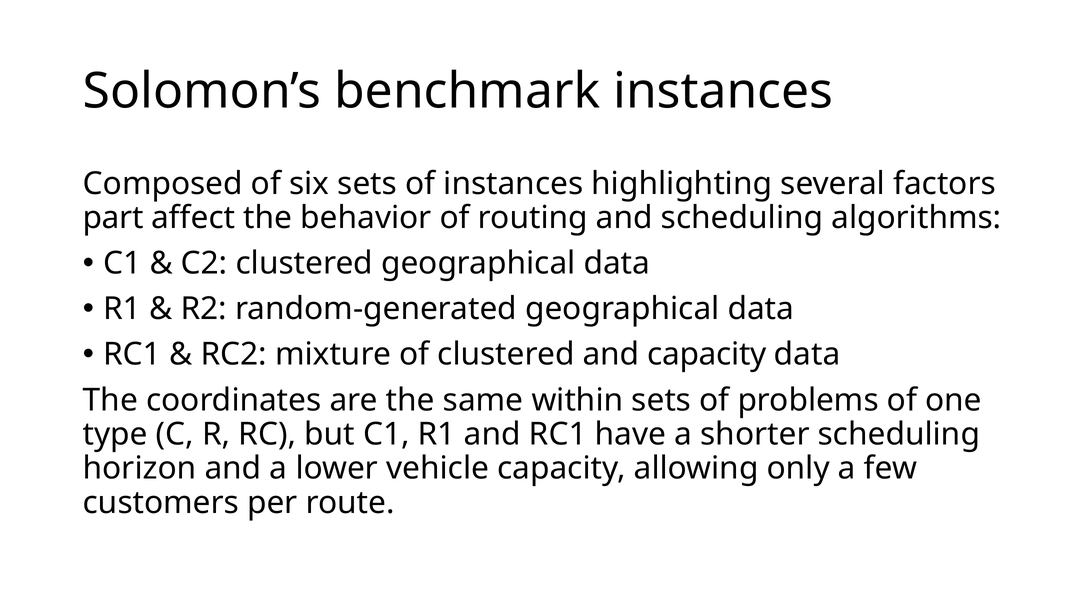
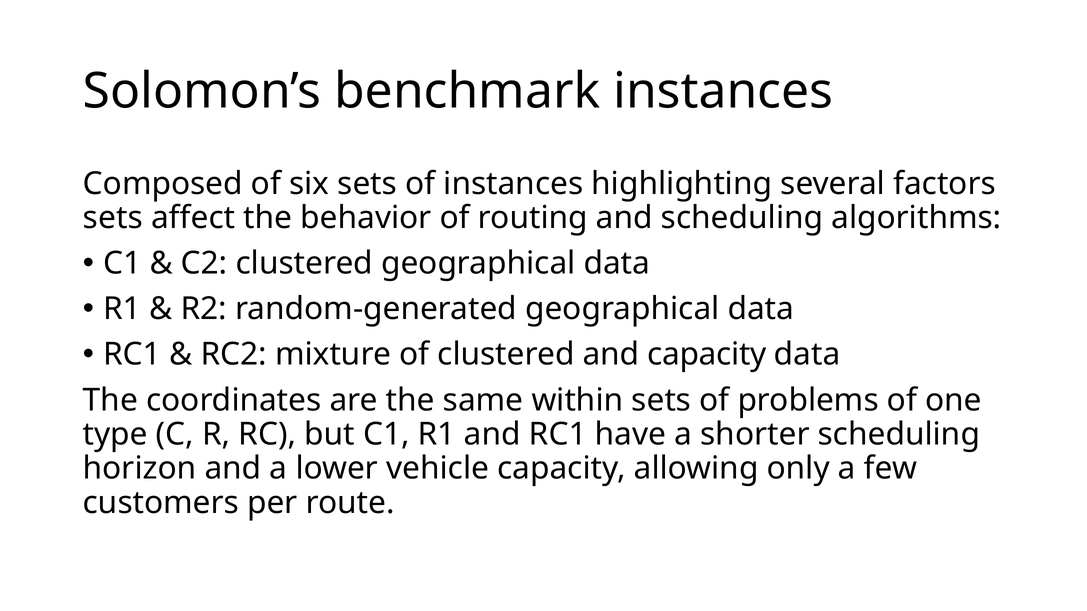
part at (113, 218): part -> sets
